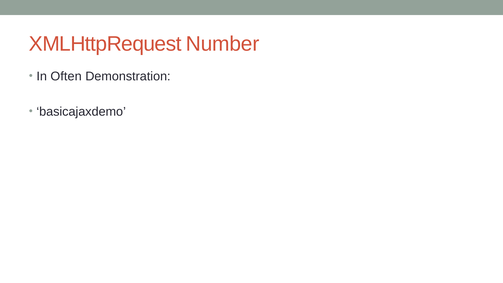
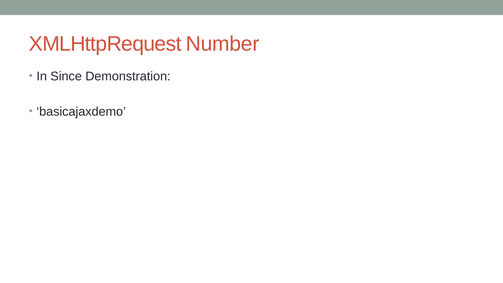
Often: Often -> Since
